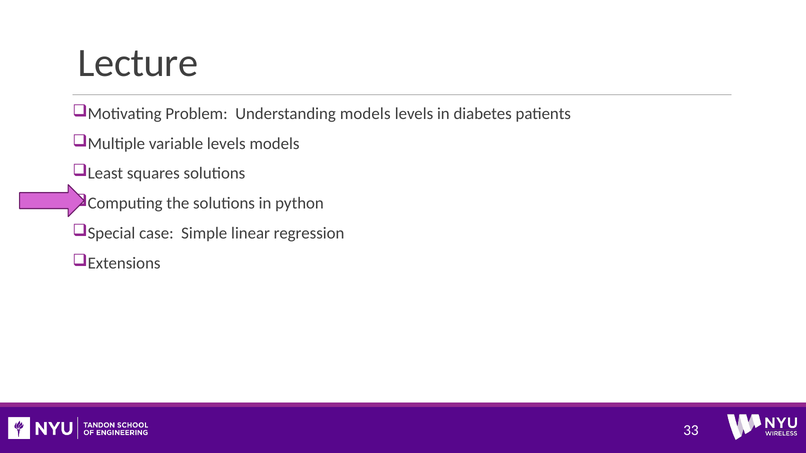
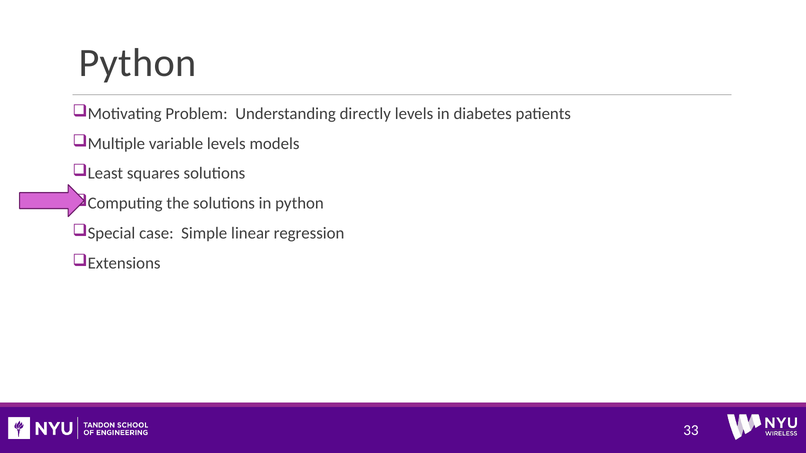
Lecture at (138, 63): Lecture -> Python
Understanding models: models -> directly
